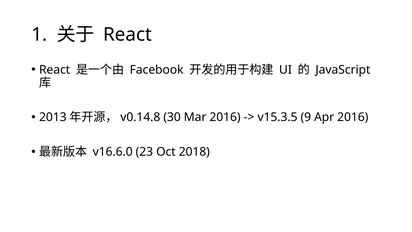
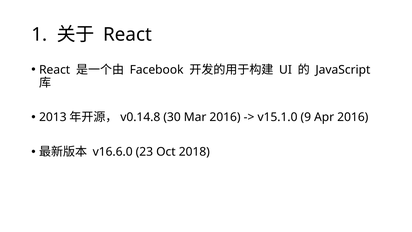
v15.3.5: v15.3.5 -> v15.1.0
